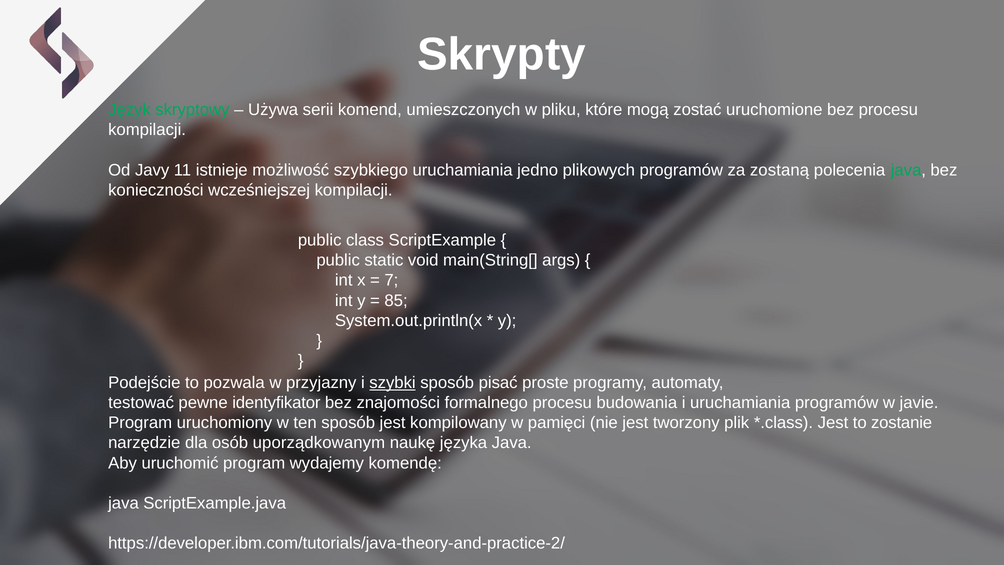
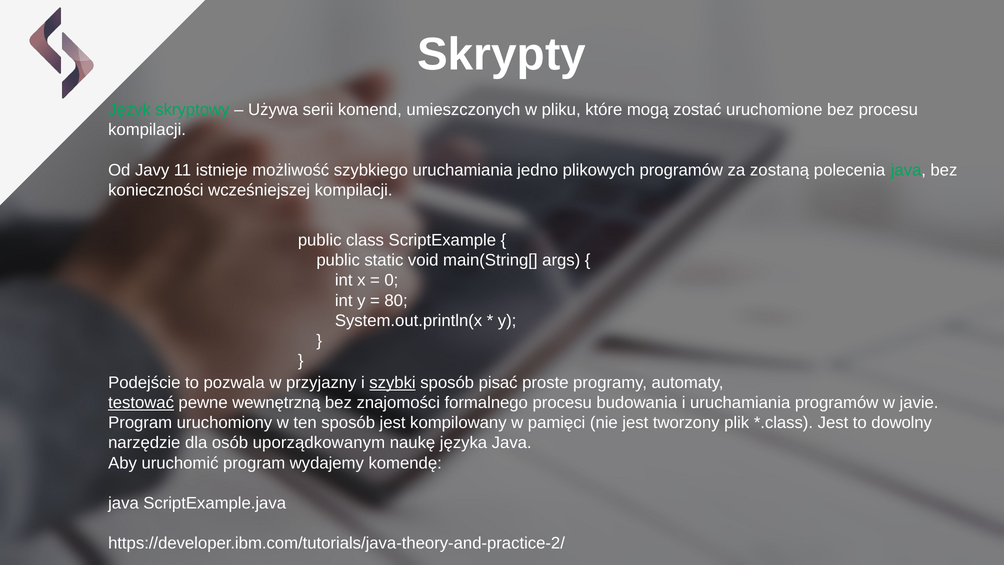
7: 7 -> 0
85: 85 -> 80
testować underline: none -> present
identyfikator: identyfikator -> wewnętrzną
zostanie: zostanie -> dowolny
